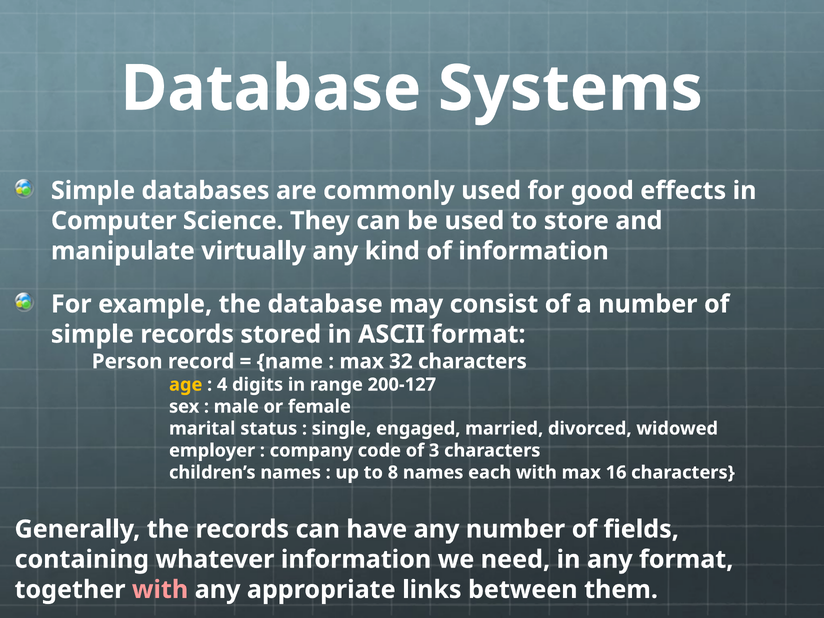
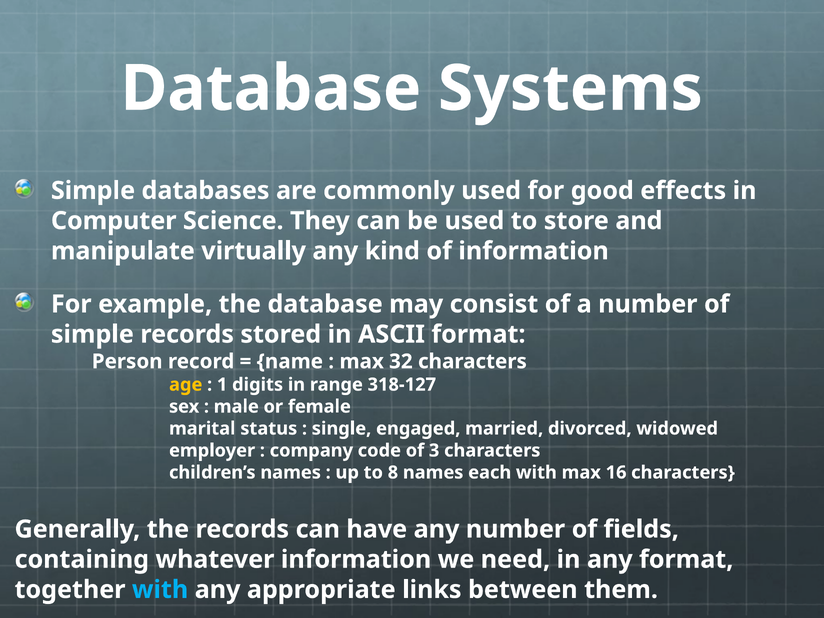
4: 4 -> 1
200-127: 200-127 -> 318-127
with at (160, 590) colour: pink -> light blue
